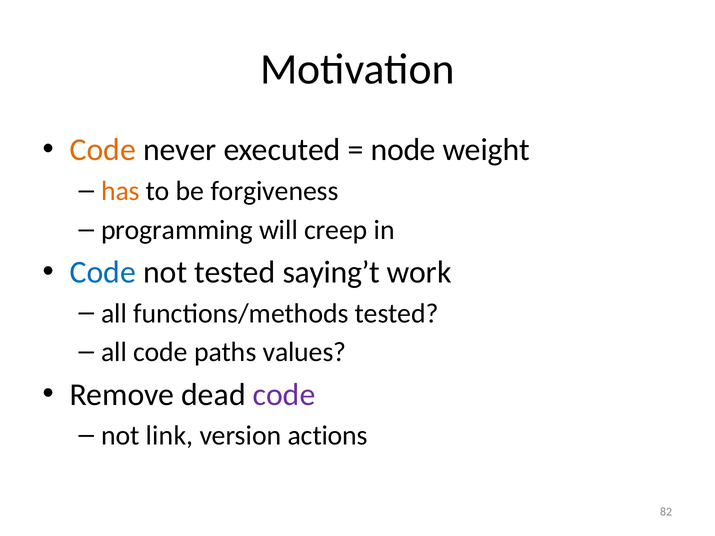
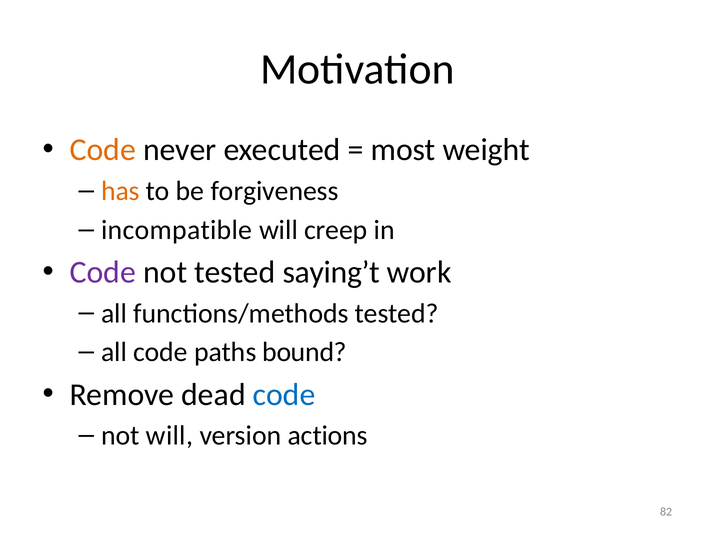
node: node -> most
programming: programming -> incompatible
Code at (103, 272) colour: blue -> purple
values: values -> bound
code at (284, 395) colour: purple -> blue
not link: link -> will
